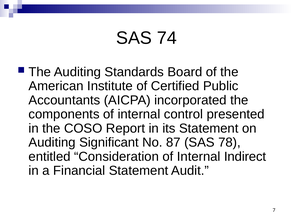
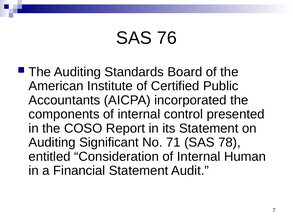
74: 74 -> 76
87: 87 -> 71
Indirect: Indirect -> Human
